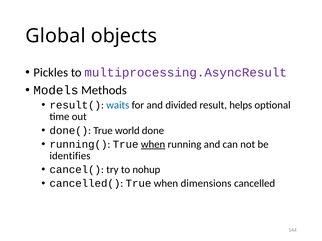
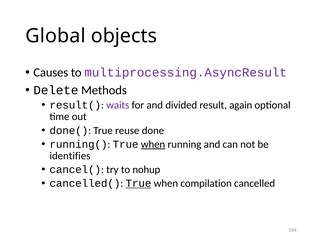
Pickles: Pickles -> Causes
Models: Models -> Delete
waits colour: blue -> purple
helps: helps -> again
world: world -> reuse
True at (138, 184) underline: none -> present
dimensions: dimensions -> compilation
